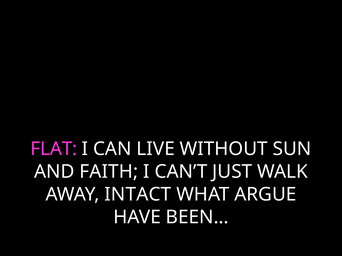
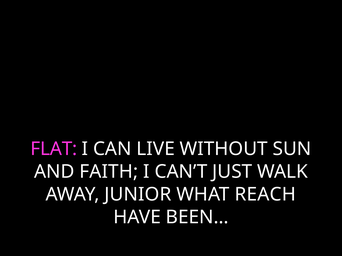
INTACT: INTACT -> JUNIOR
ARGUE: ARGUE -> REACH
